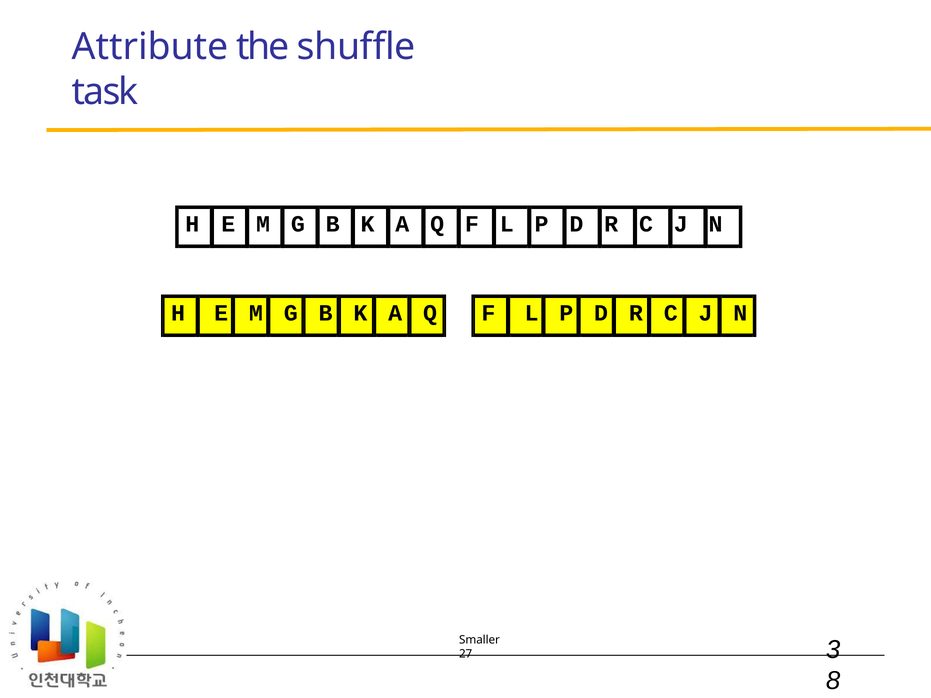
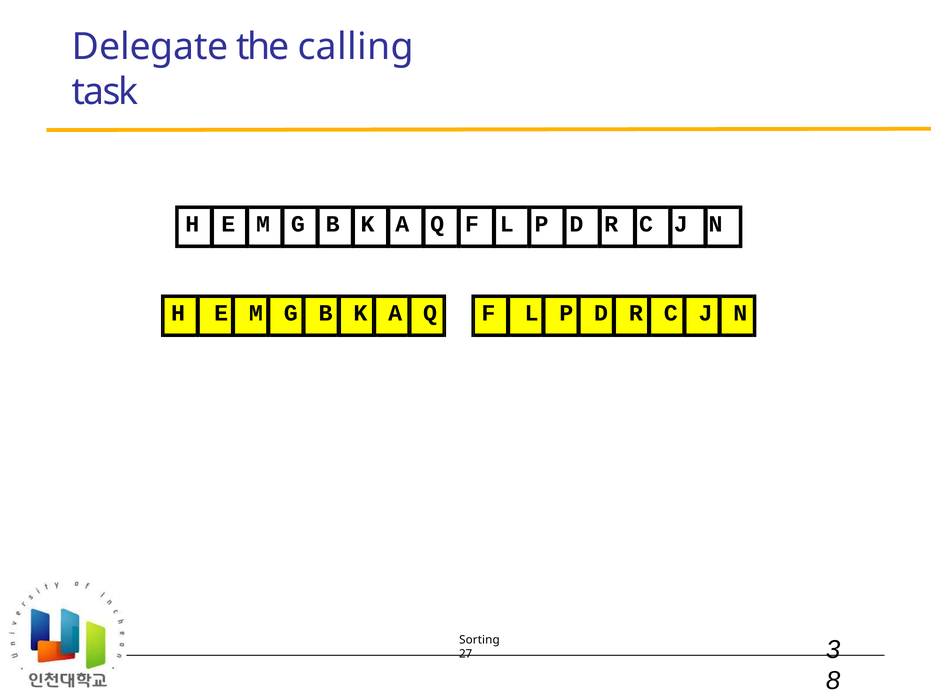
Attribute: Attribute -> Delegate
shuffle: shuffle -> calling
Smaller: Smaller -> Sorting
